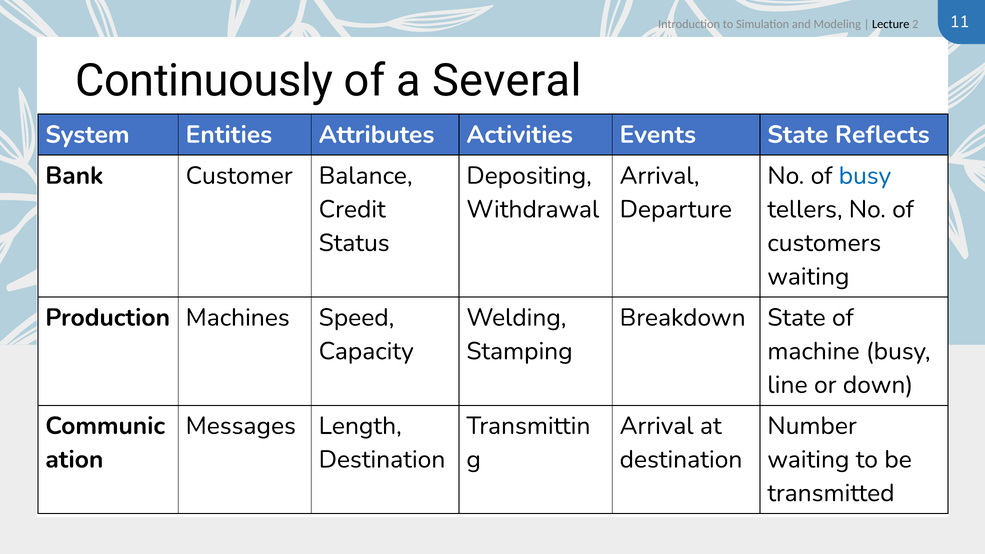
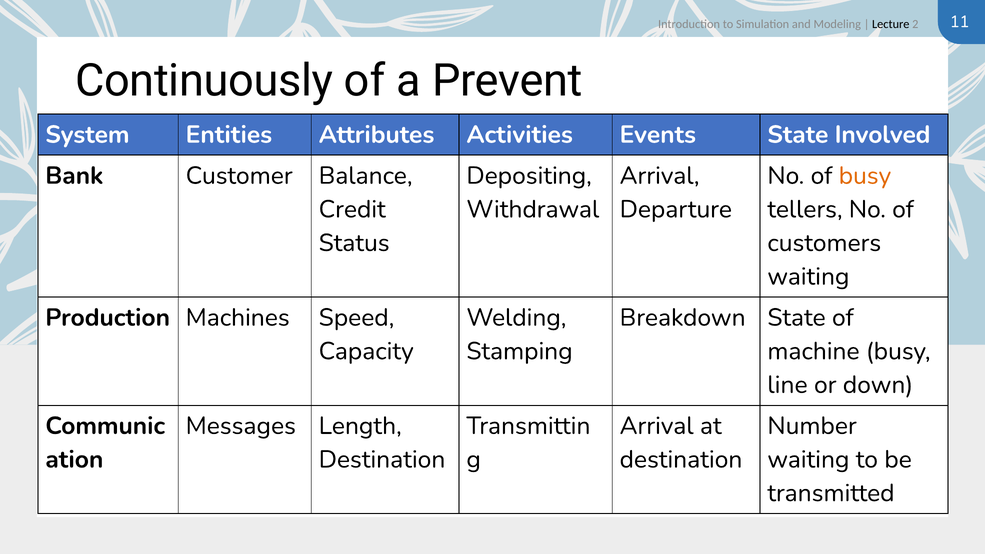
Several: Several -> Prevent
Reflects: Reflects -> Involved
busy at (865, 176) colour: blue -> orange
